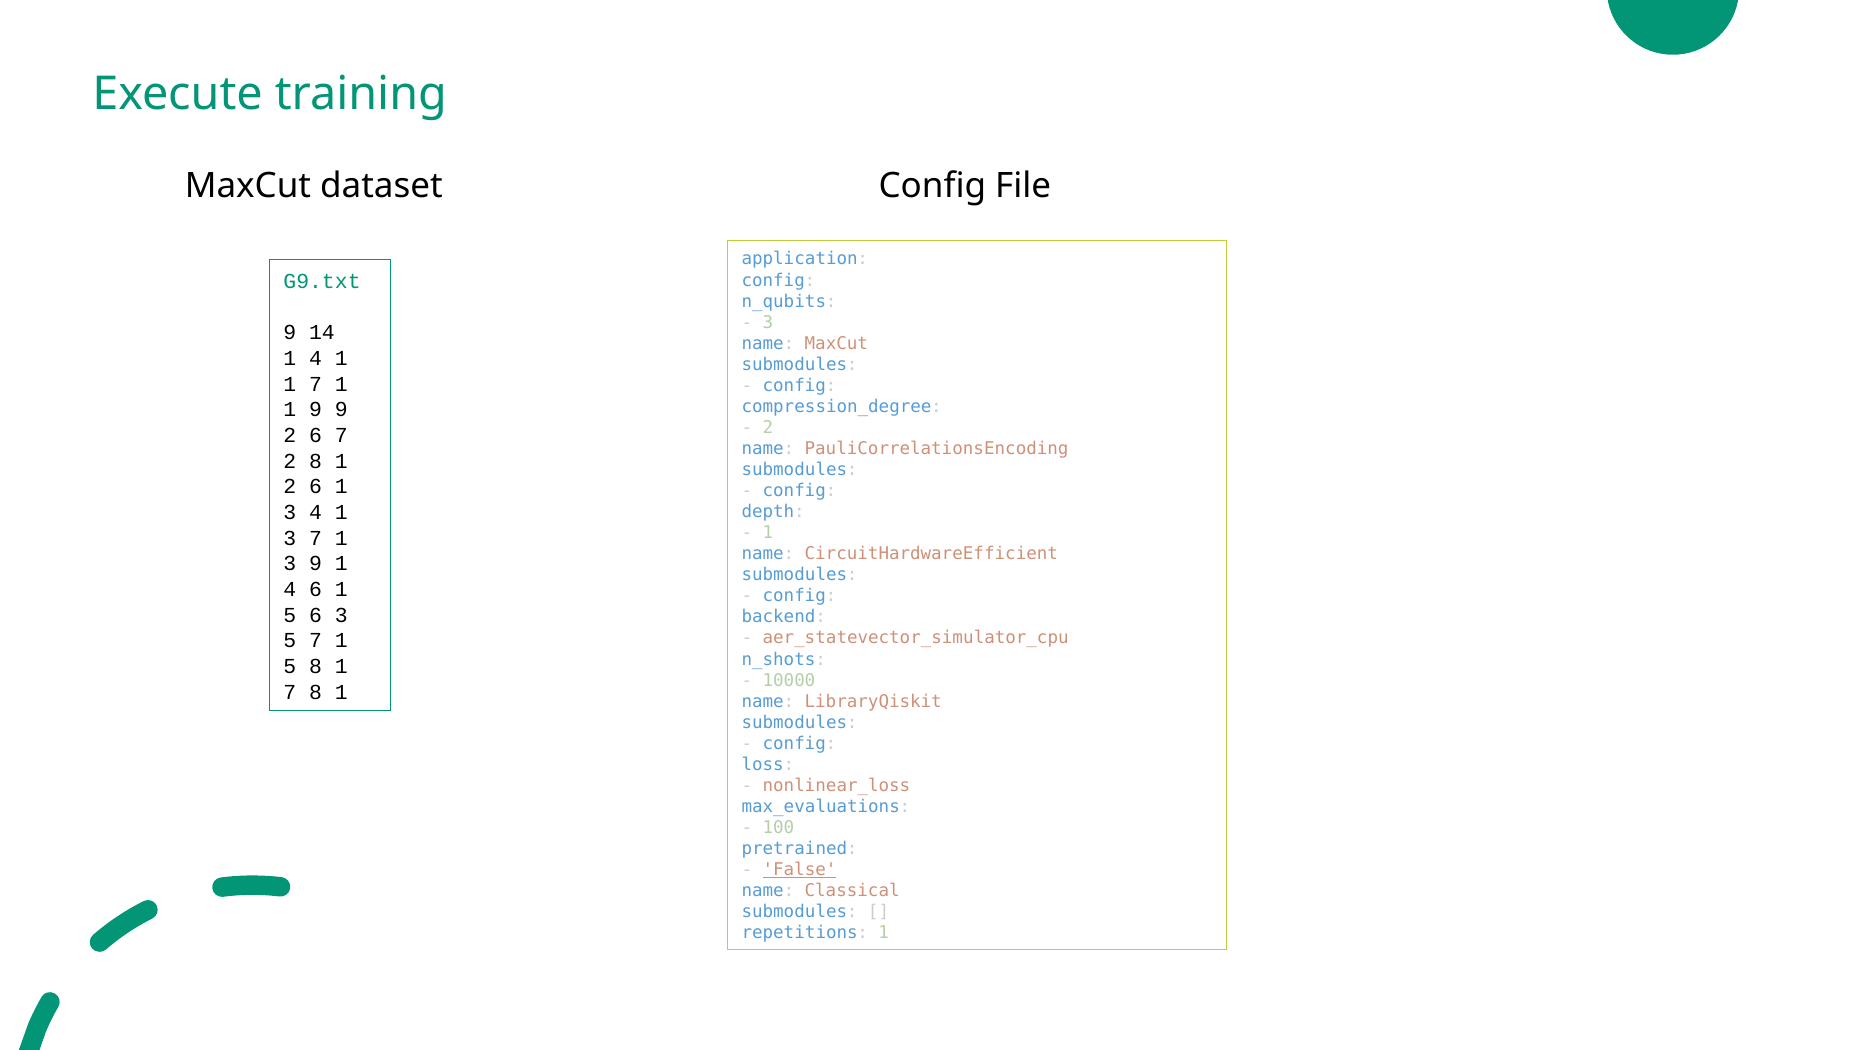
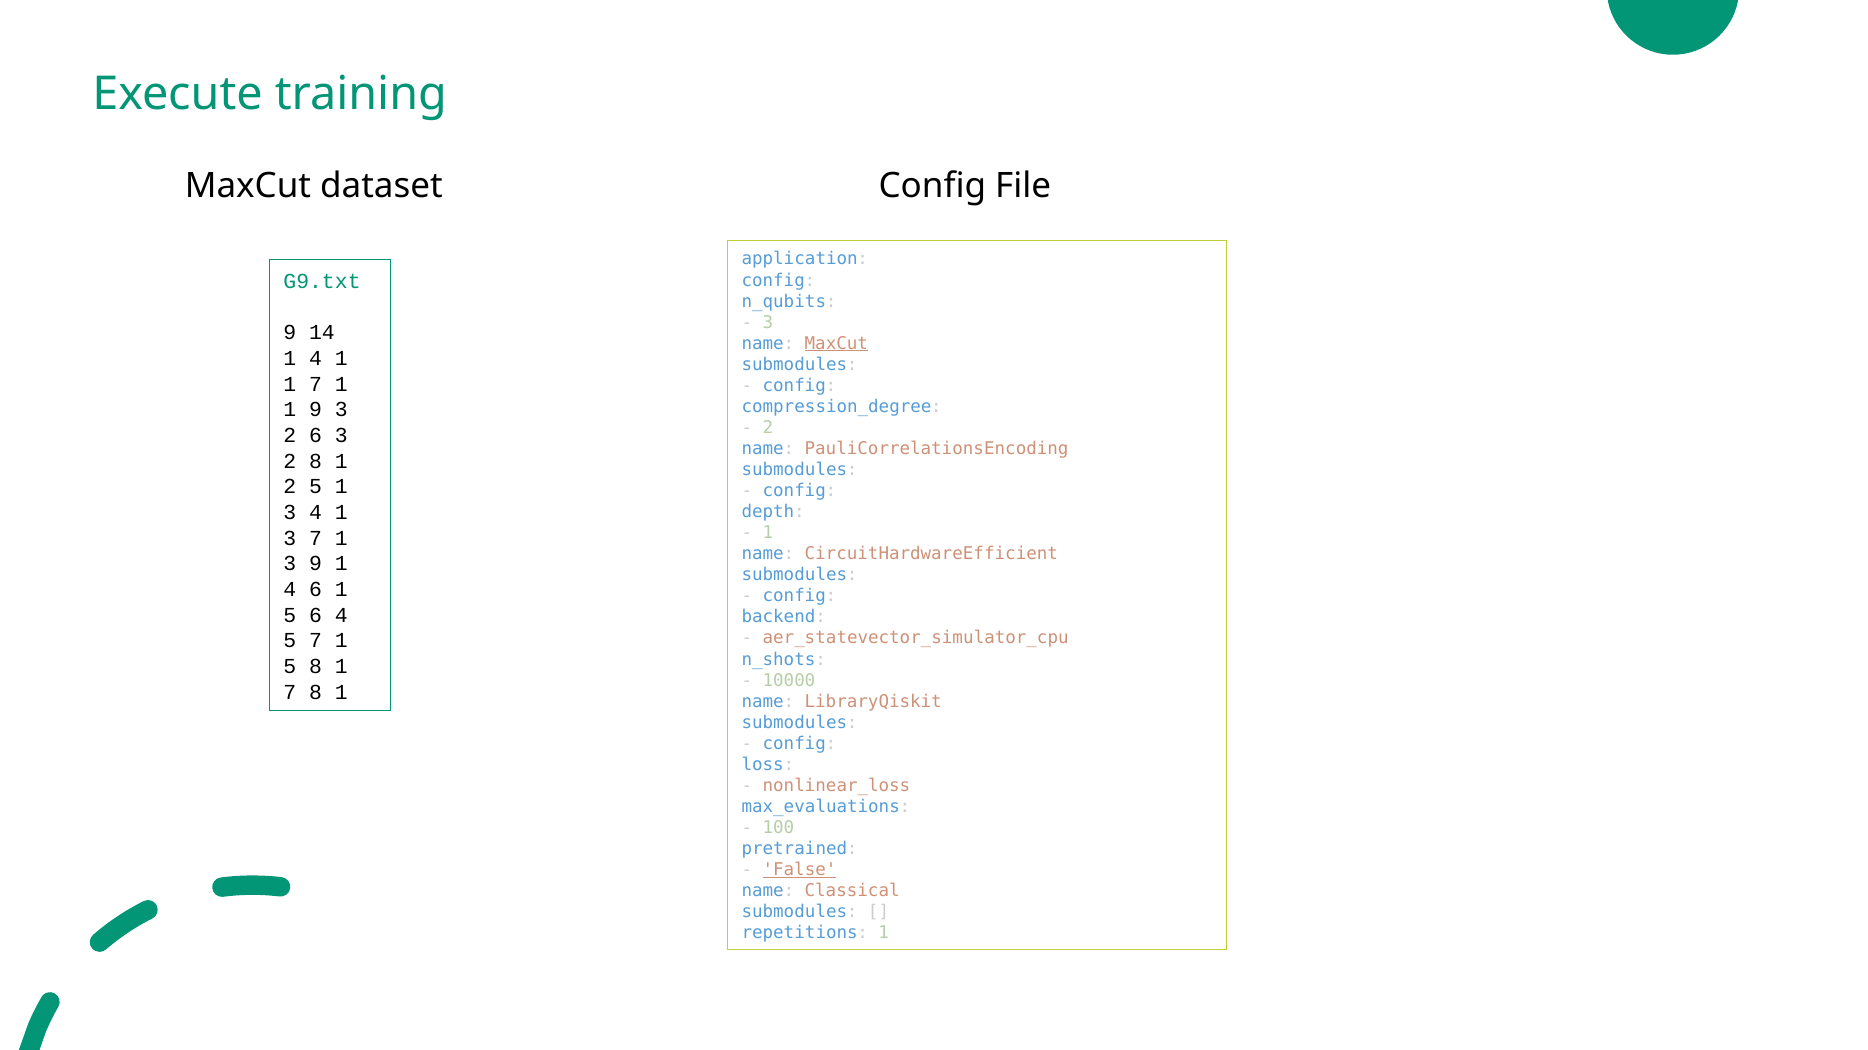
MaxCut at (836, 344) underline: none -> present
9 9: 9 -> 3
6 7: 7 -> 3
6 at (316, 487): 6 -> 5
6 3: 3 -> 4
